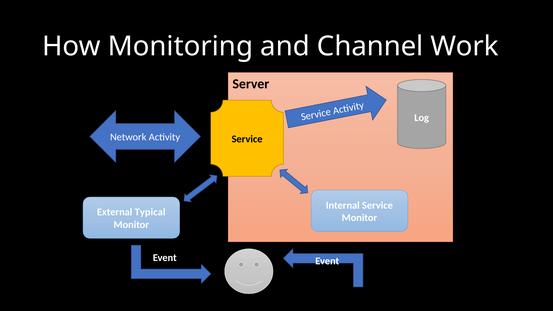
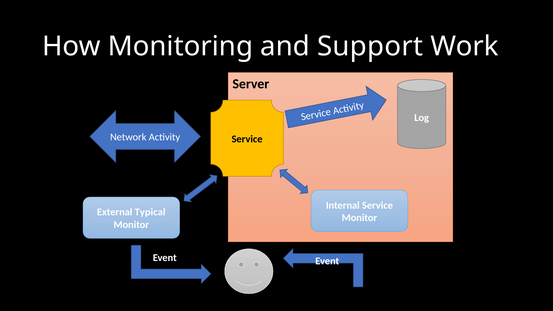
Channel: Channel -> Support
